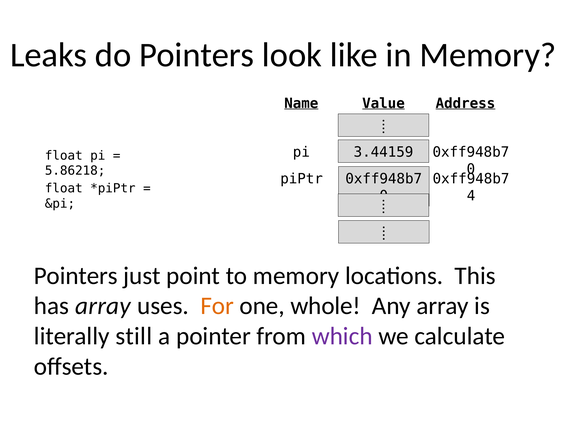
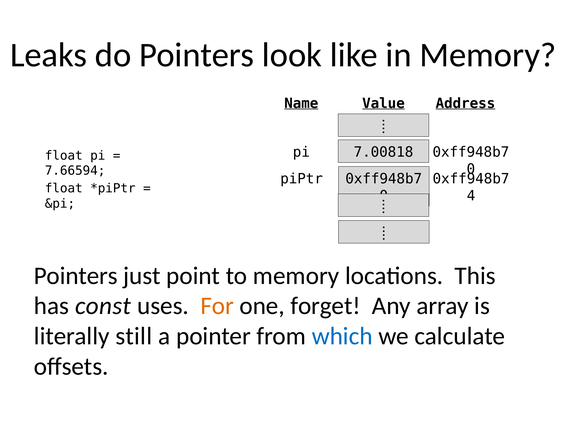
3.44159: 3.44159 -> 7.00818
5.86218: 5.86218 -> 7.66594
has array: array -> const
whole: whole -> forget
which colour: purple -> blue
